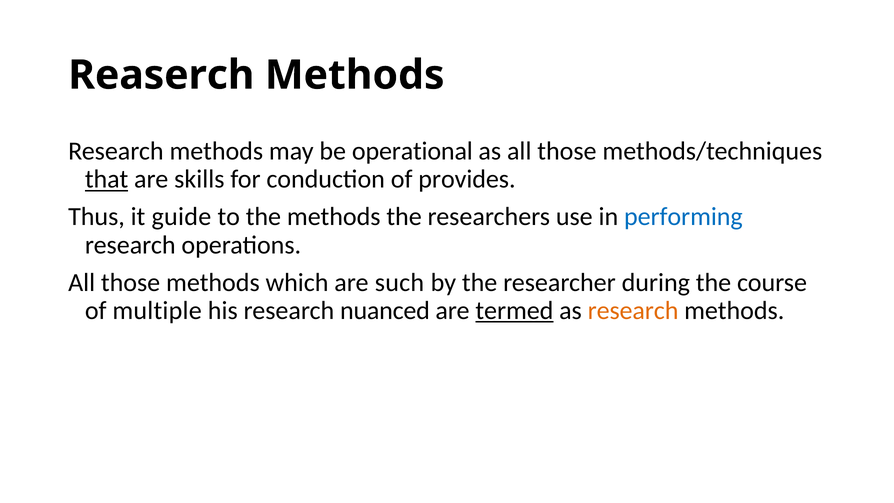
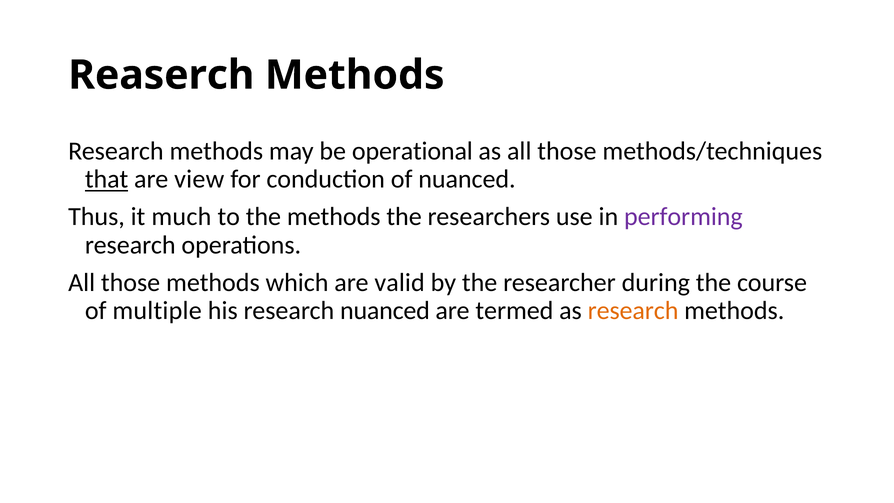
skills: skills -> view
of provides: provides -> nuanced
guide: guide -> much
performing colour: blue -> purple
such: such -> valid
termed underline: present -> none
